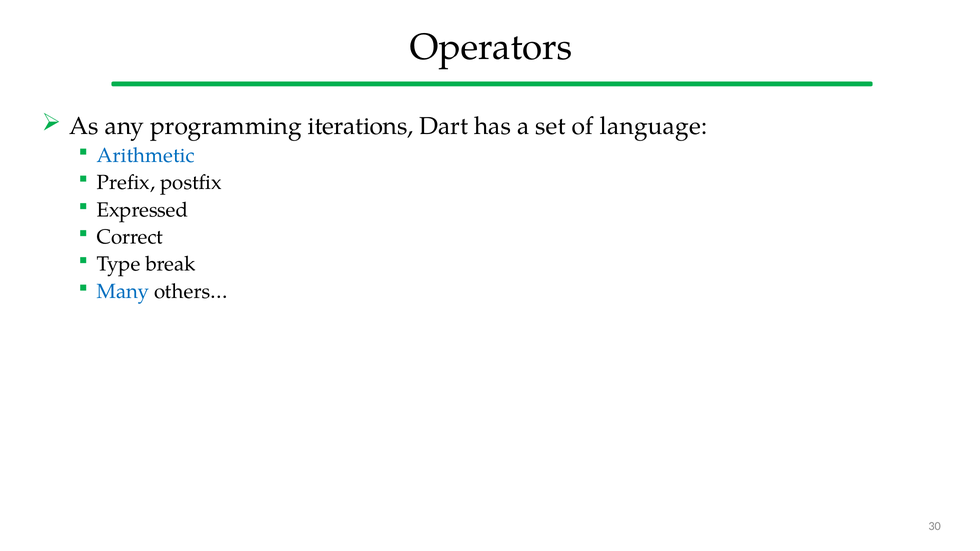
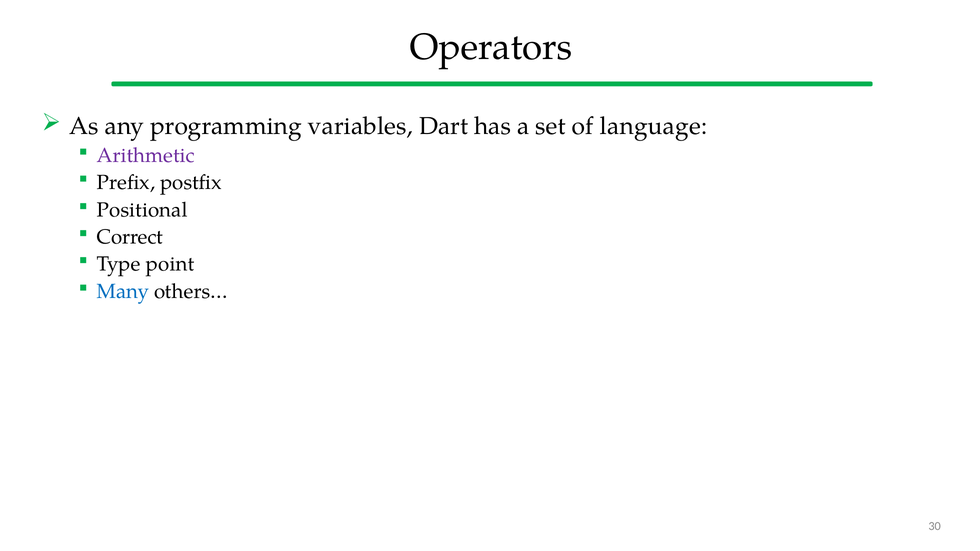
iterations: iterations -> variables
Arithmetic colour: blue -> purple
Expressed: Expressed -> Positional
break: break -> point
